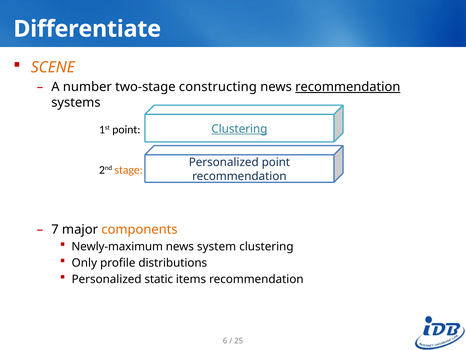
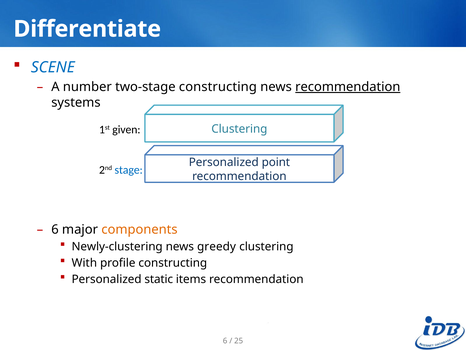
SCENE colour: orange -> blue
1st point: point -> given
Clustering at (239, 129) underline: present -> none
stage colour: orange -> blue
7 at (55, 229): 7 -> 6
Newly-maximum: Newly-maximum -> Newly-clustering
system: system -> greedy
Only: Only -> With
profile distributions: distributions -> constructing
